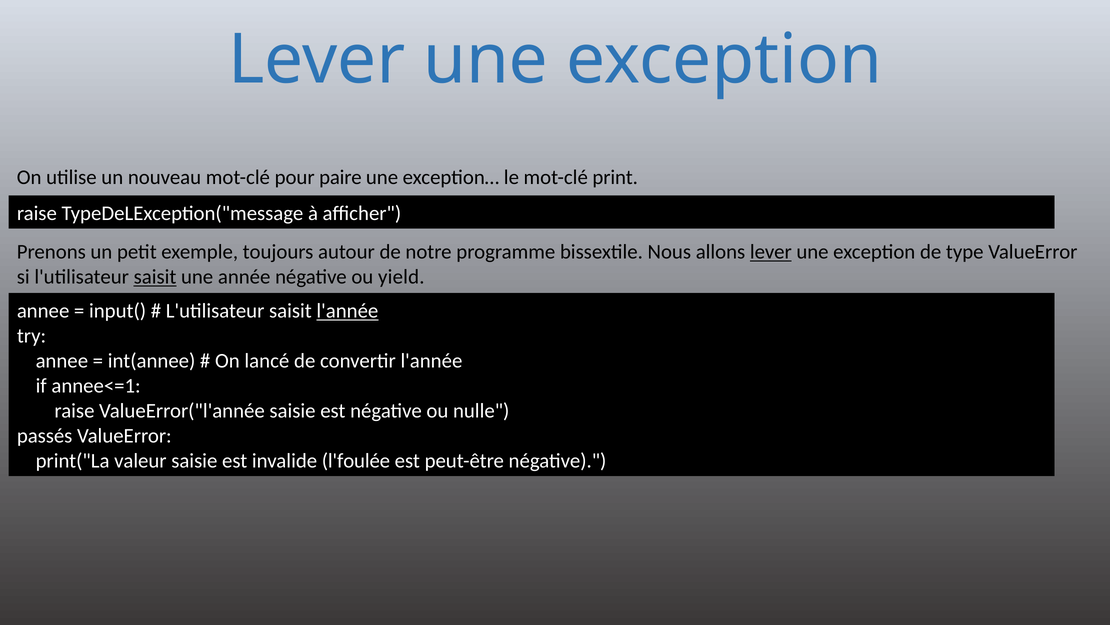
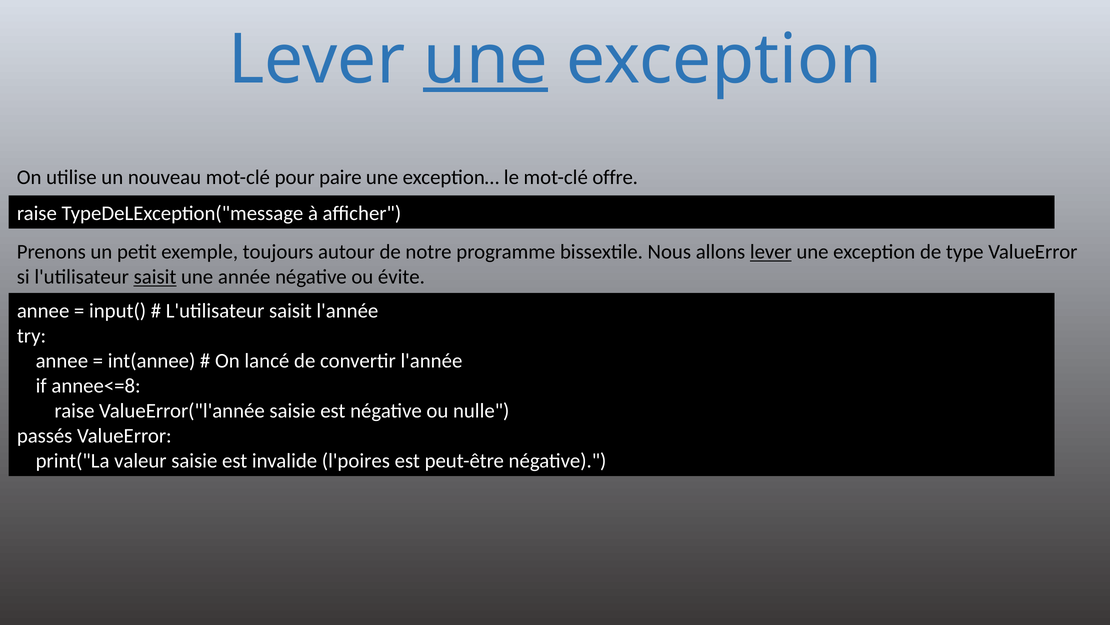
une at (486, 60) underline: none -> present
print: print -> offre
yield: yield -> évite
l'année at (347, 311) underline: present -> none
annee<=1: annee<=1 -> annee<=8
l'foulée: l'foulée -> l'poires
